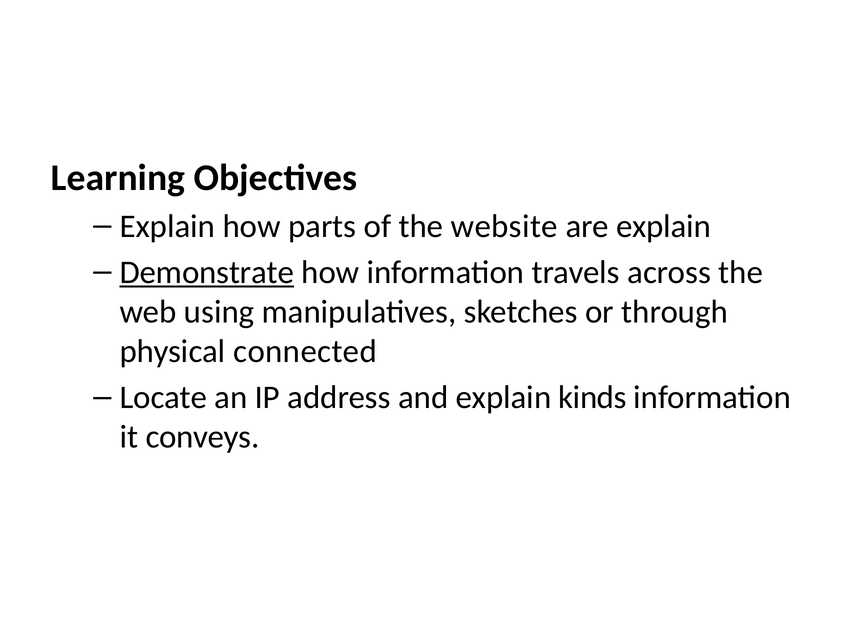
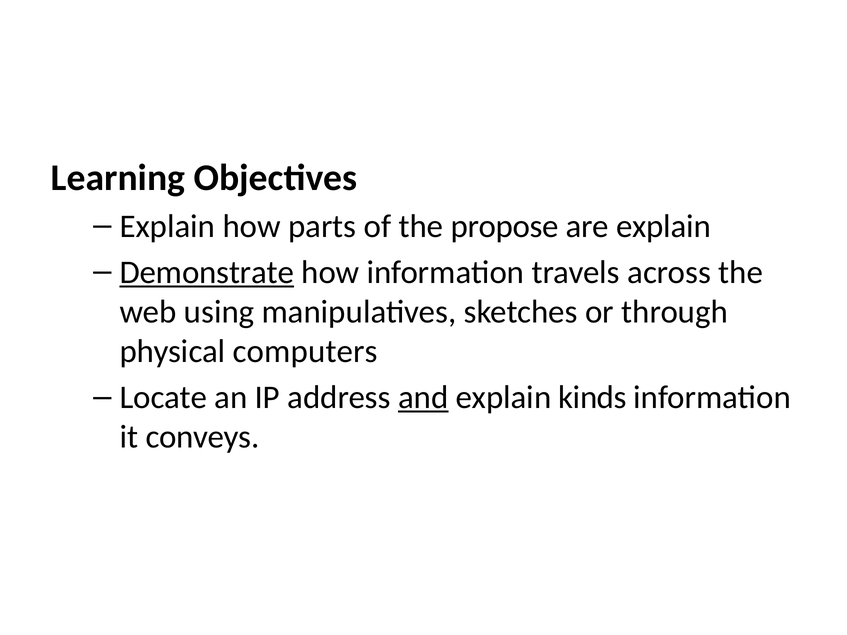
website: website -> propose
connected: connected -> computers
and underline: none -> present
